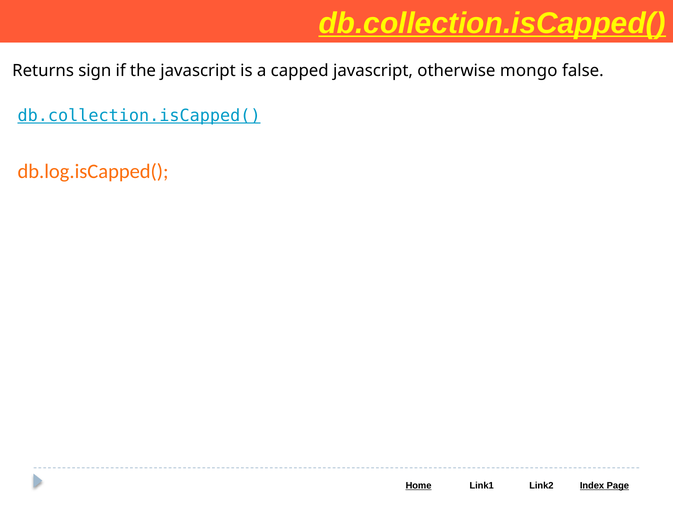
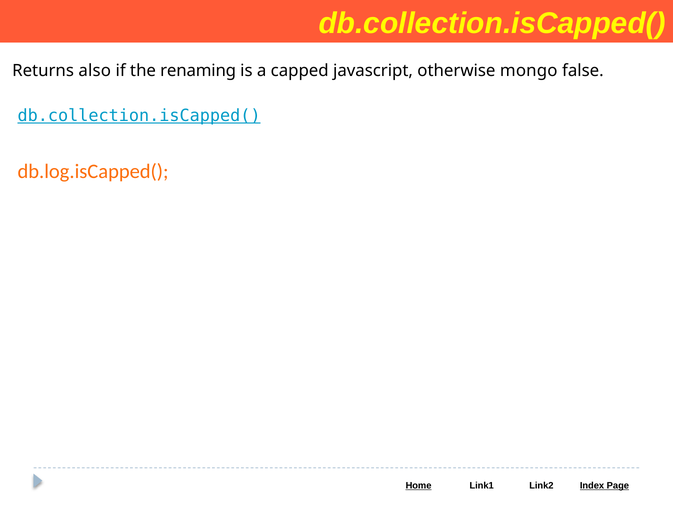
db.collection.isCapped( at (492, 23) underline: present -> none
sign: sign -> also
the javascript: javascript -> renaming
